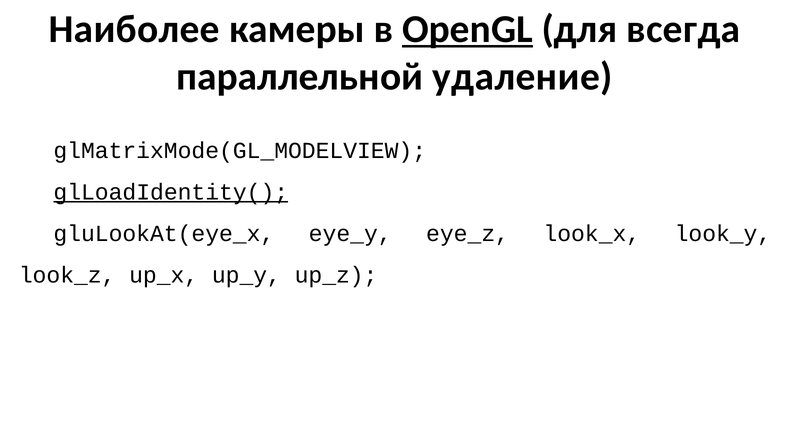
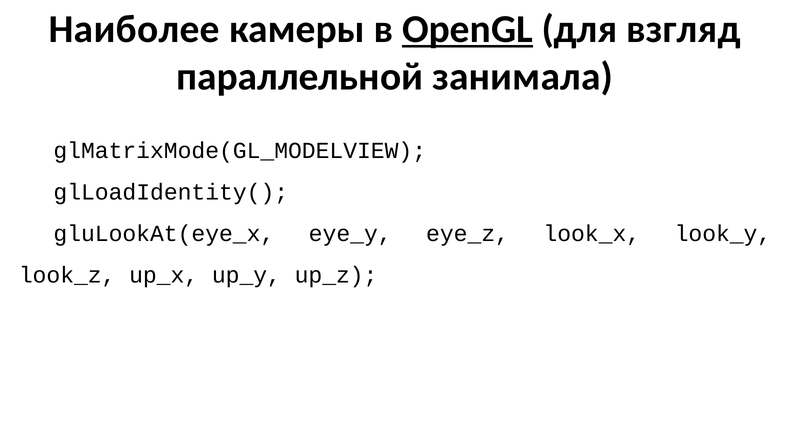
всегда: всегда -> взгляд
удаление: удаление -> занимала
glLoadIdentity( underline: present -> none
